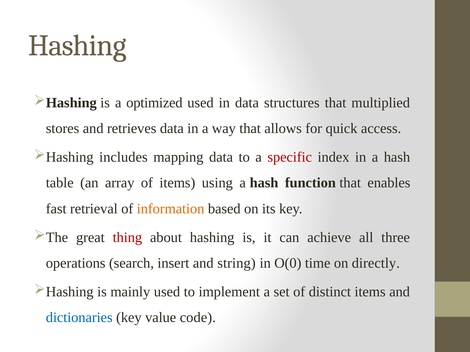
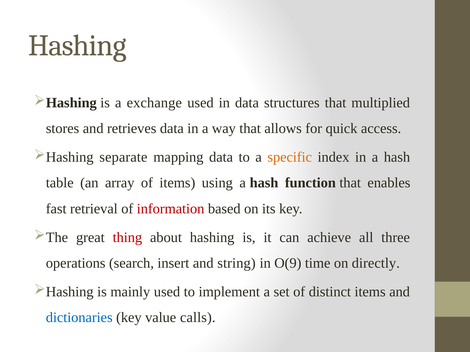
optimized: optimized -> exchange
includes: includes -> separate
specific colour: red -> orange
information colour: orange -> red
O(0: O(0 -> O(9
code: code -> calls
